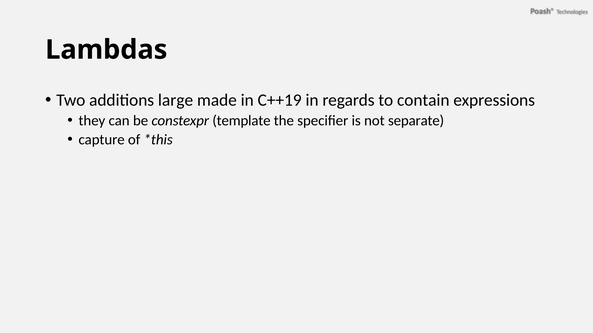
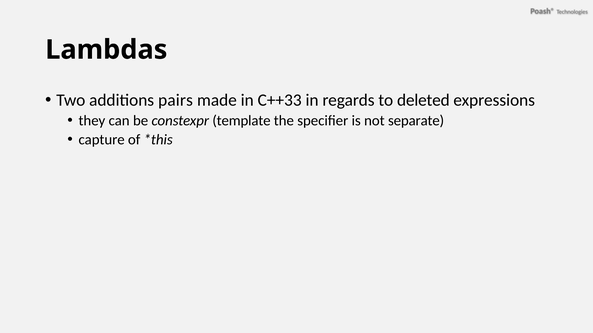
large: large -> pairs
C++19: C++19 -> C++33
contain: contain -> deleted
